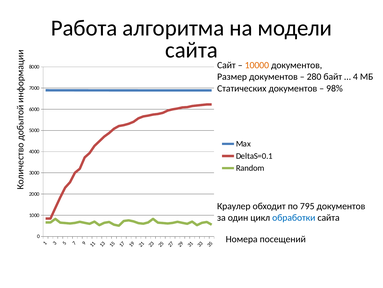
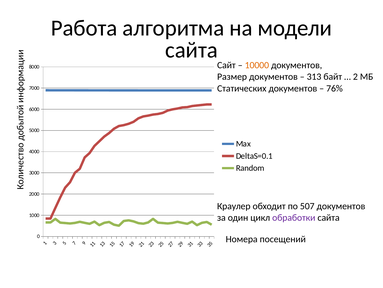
280: 280 -> 313
4 at (355, 77): 4 -> 2
98%: 98% -> 76%
795: 795 -> 507
обработки colour: blue -> purple
